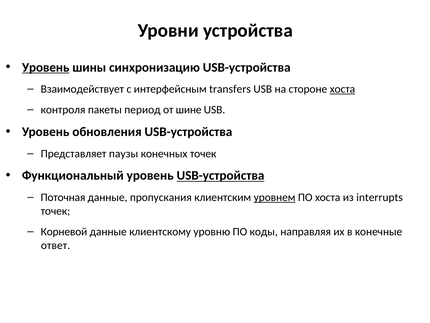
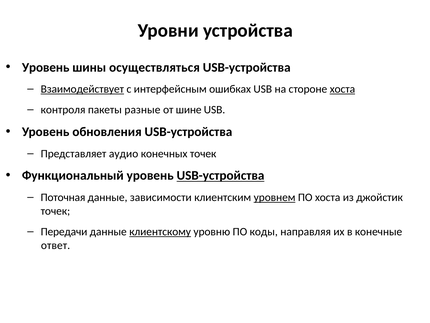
Уровень at (46, 67) underline: present -> none
синхронизацию: синхронизацию -> осуществляться
Взаимодействует underline: none -> present
transfers: transfers -> ошибках
период: период -> разные
паузы: паузы -> аудио
пропускания: пропускания -> зависимости
interrupts: interrupts -> джойстик
Корневой: Корневой -> Передачи
клиентскому underline: none -> present
